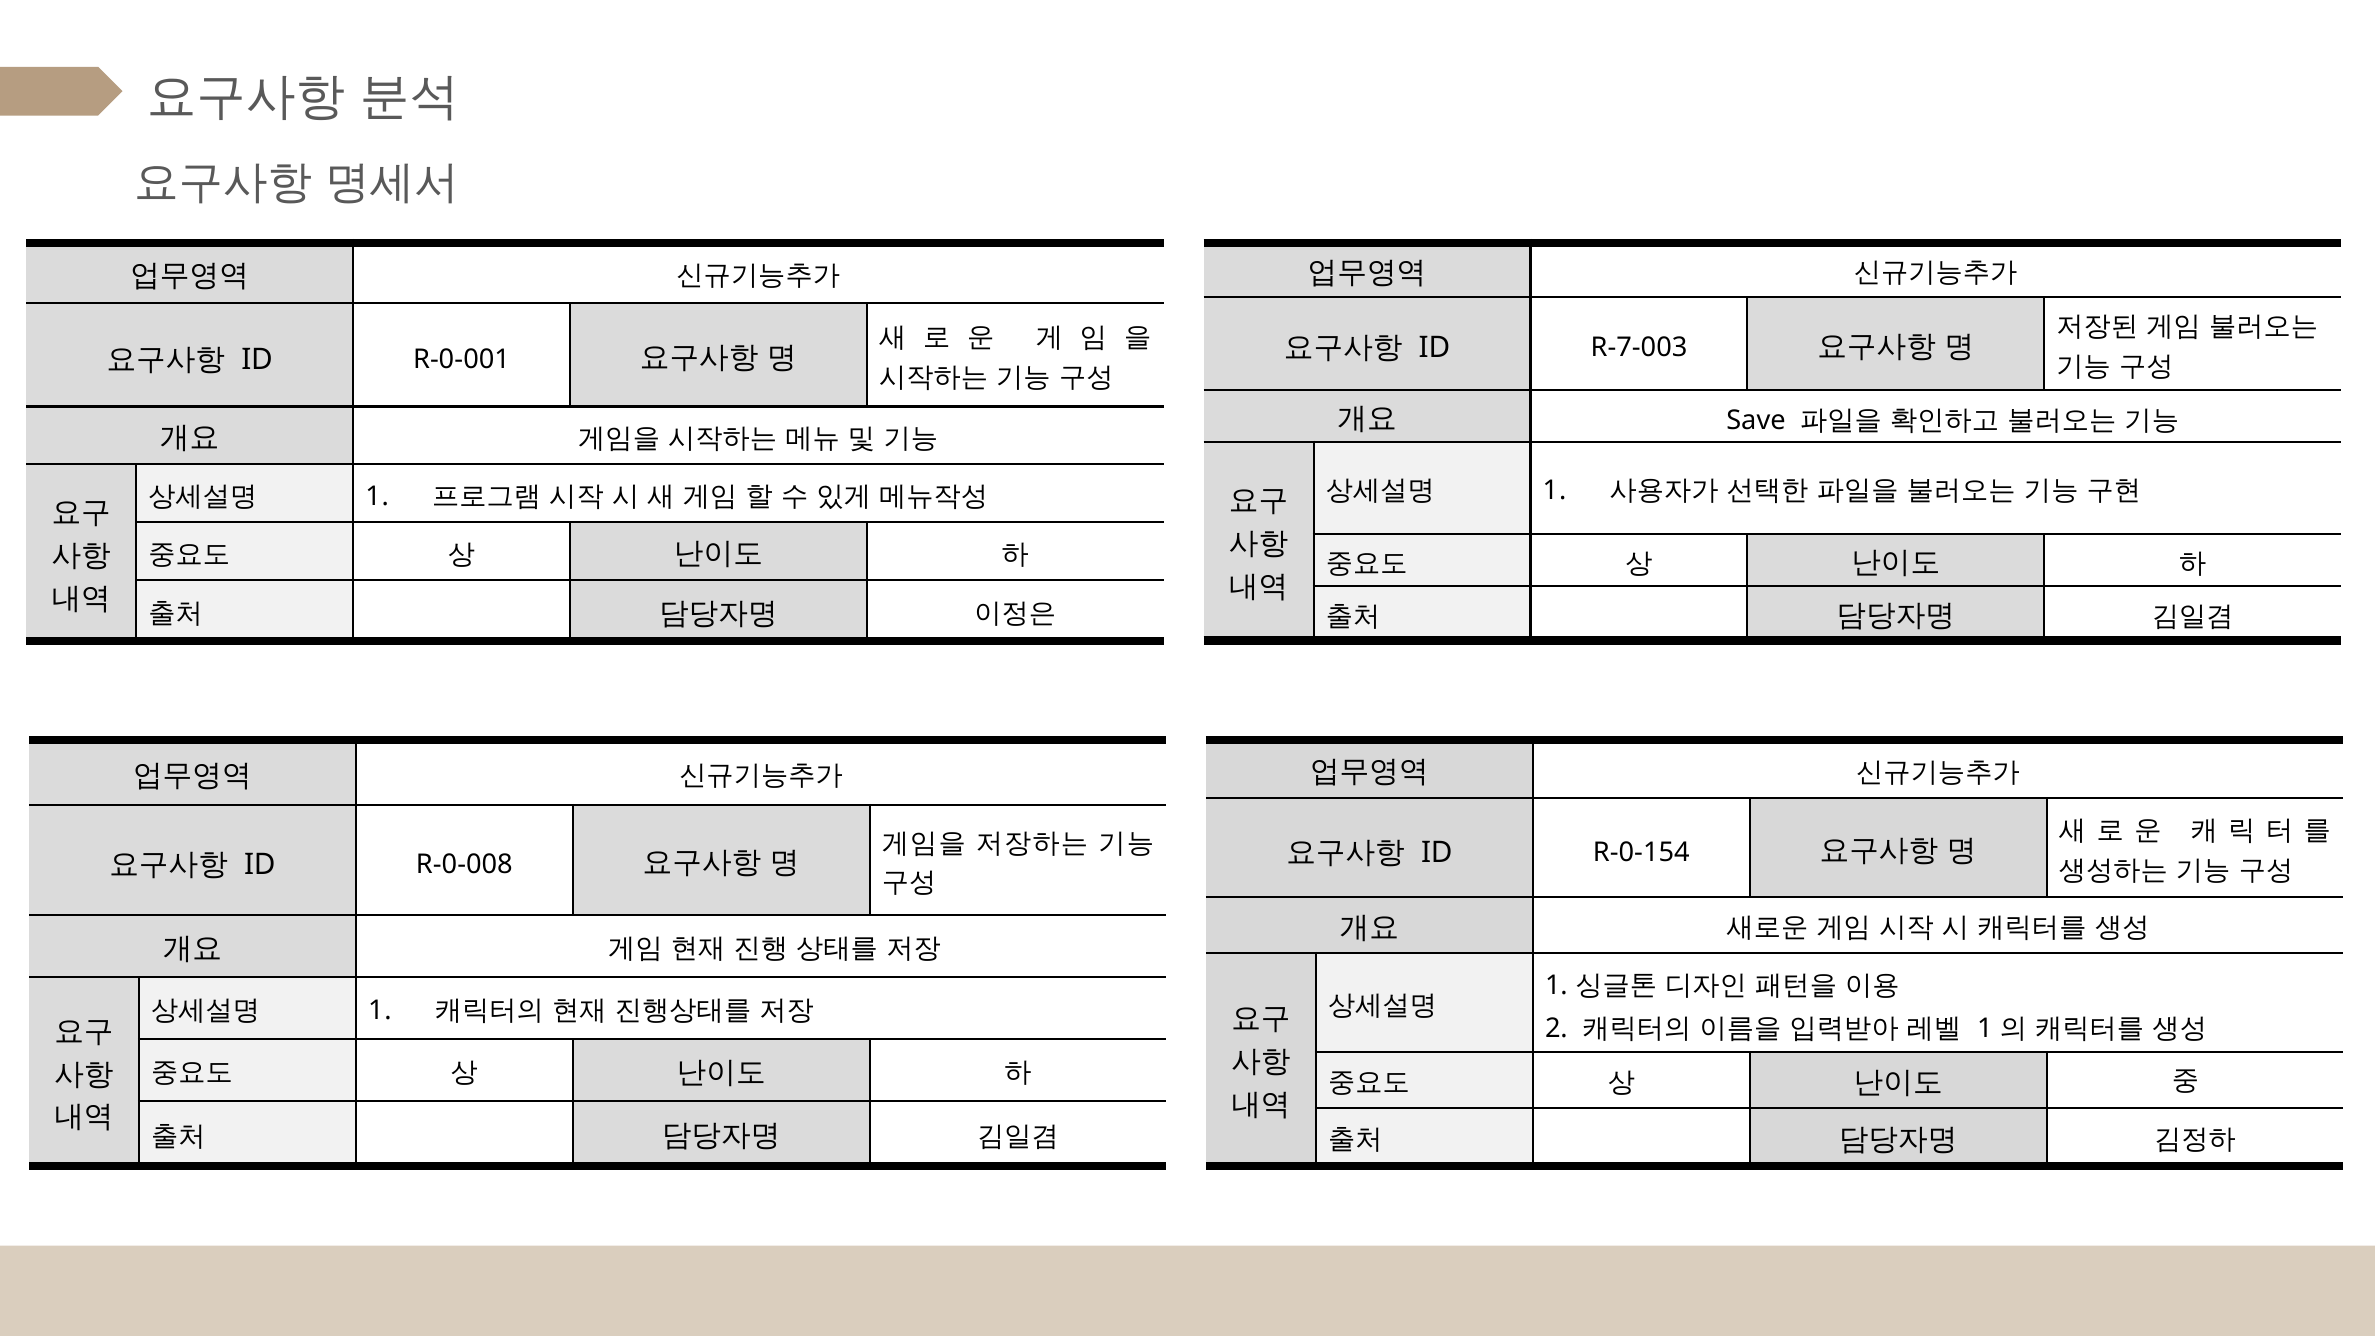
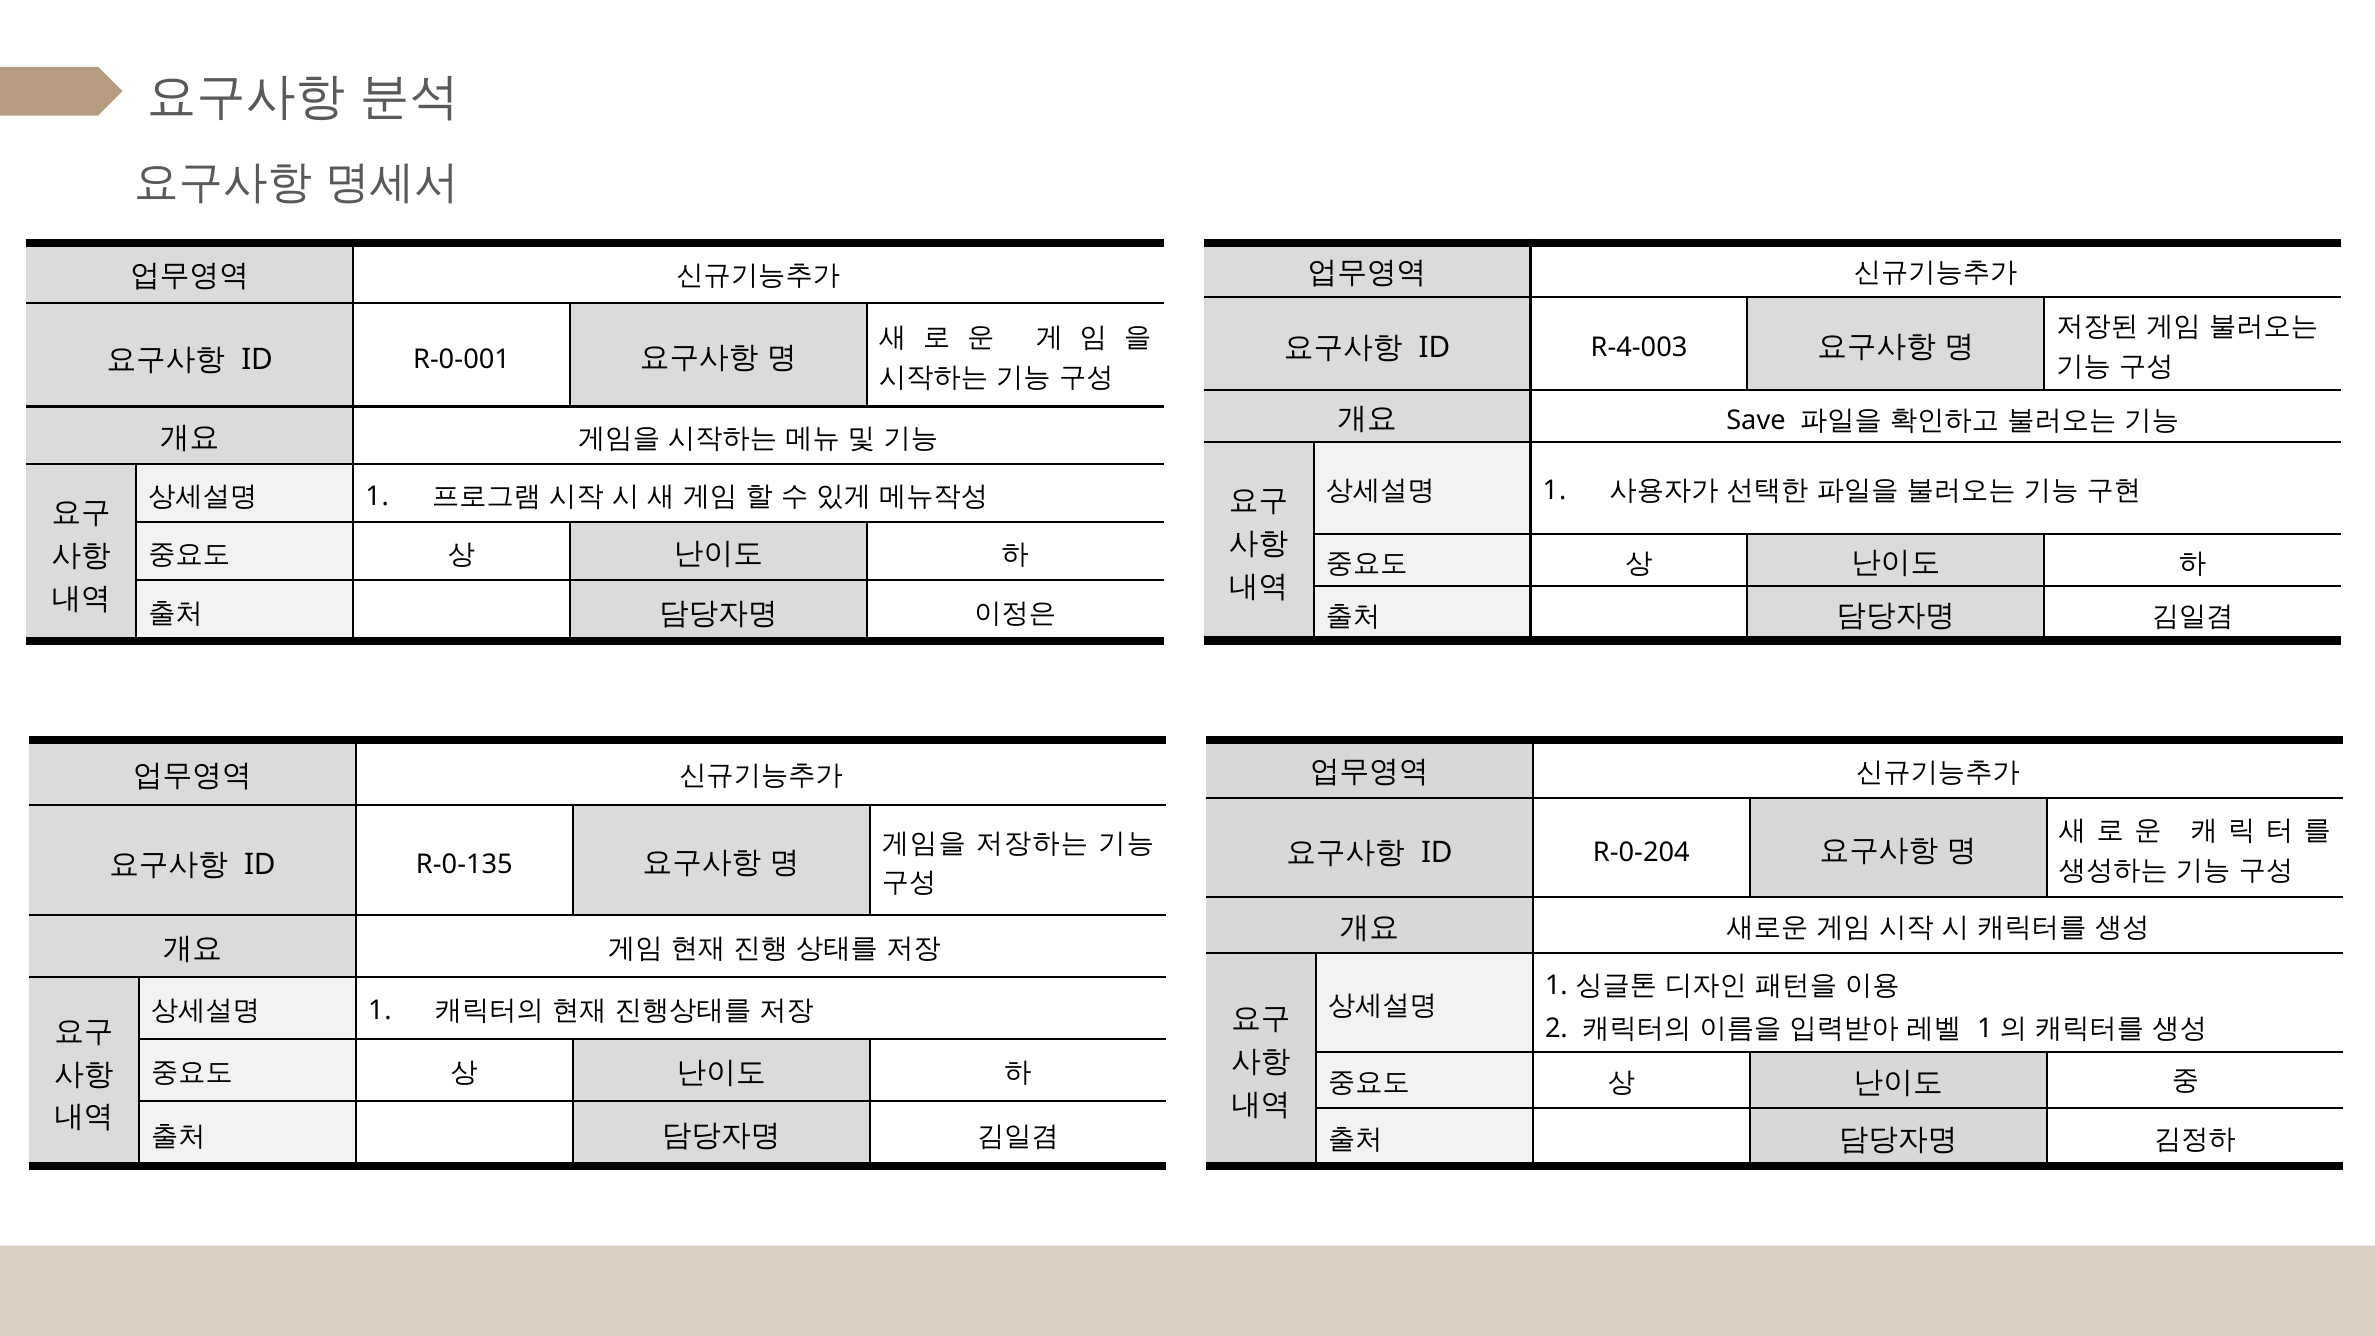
R-7-003: R-7-003 -> R-4-003
R-0-154: R-0-154 -> R-0-204
R-0-008: R-0-008 -> R-0-135
